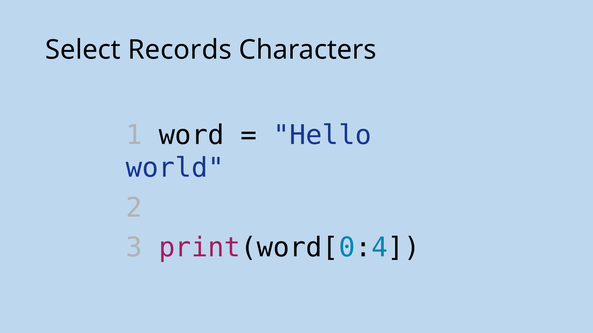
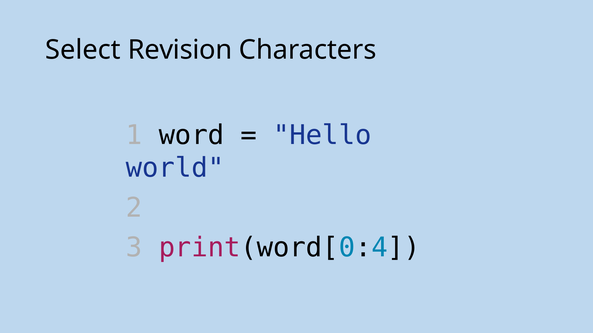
Records: Records -> Revision
